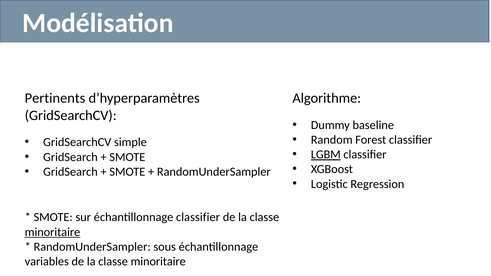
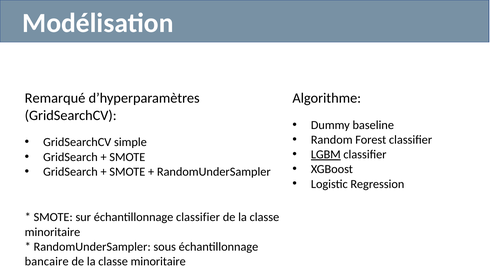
Pertinents: Pertinents -> Remarqué
minoritaire at (52, 232) underline: present -> none
variables: variables -> bancaire
